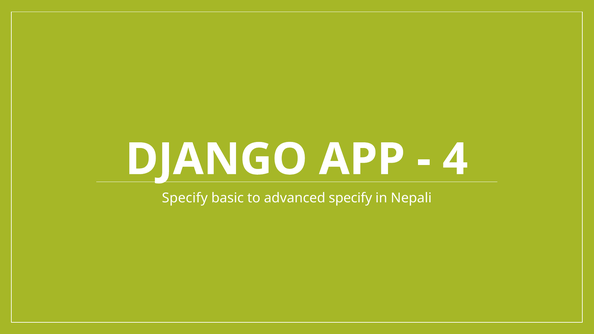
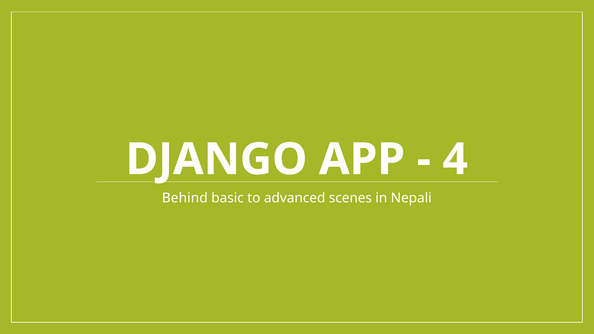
Specify at (185, 198): Specify -> Behind
advanced specify: specify -> scenes
